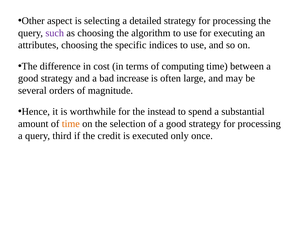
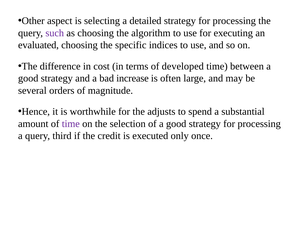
attributes: attributes -> evaluated
computing: computing -> developed
instead: instead -> adjusts
time at (71, 124) colour: orange -> purple
